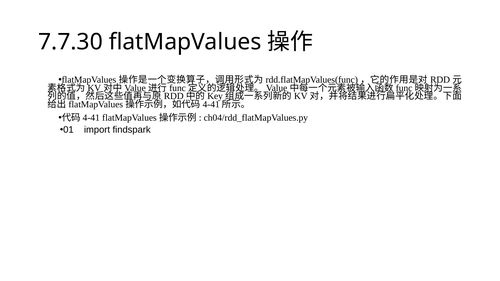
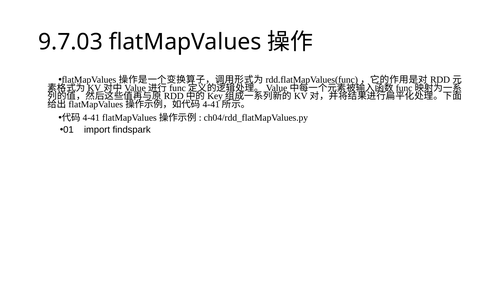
7.7.30: 7.7.30 -> 9.7.03
